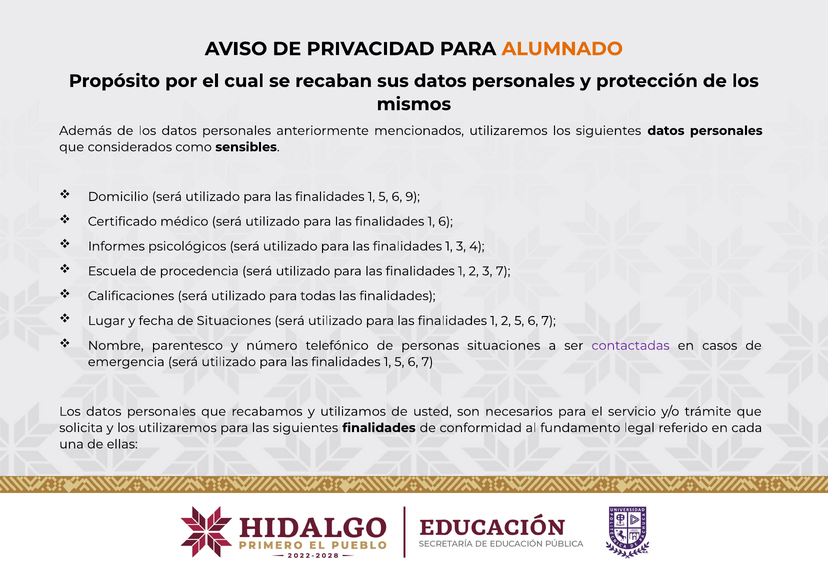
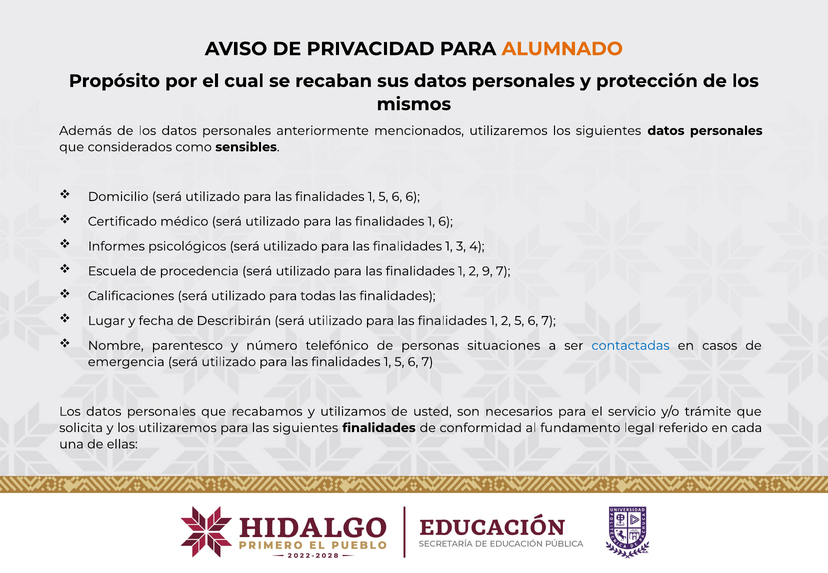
6 9: 9 -> 6
2 3: 3 -> 9
de Situaciones: Situaciones -> Describirán
contactadas colour: purple -> blue
